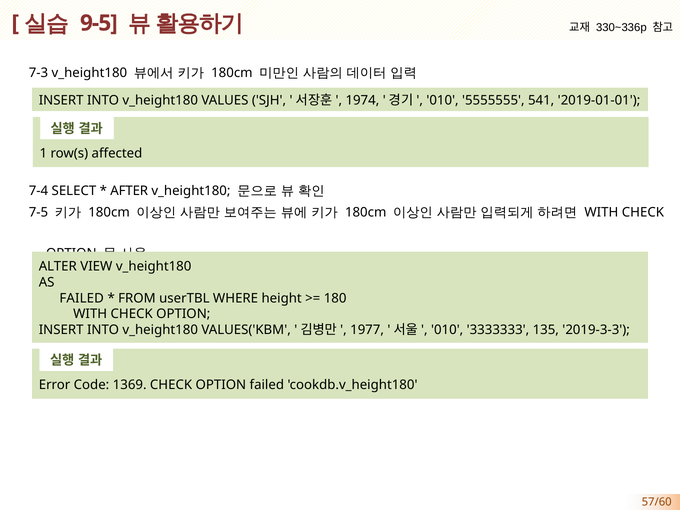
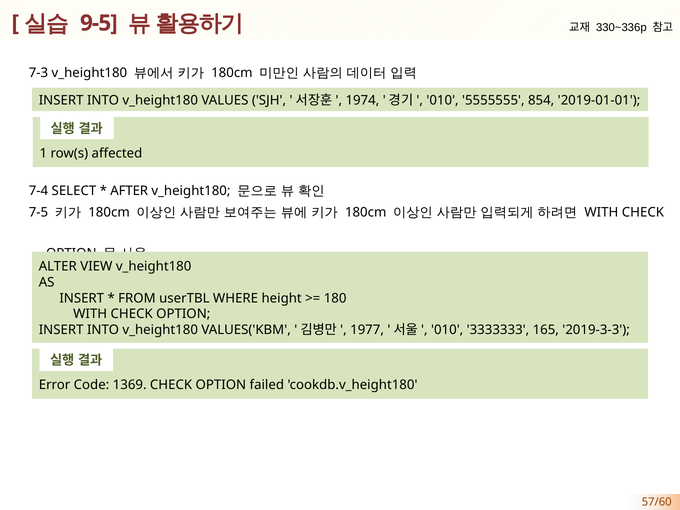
541: 541 -> 854
FAILED at (82, 298): FAILED -> INSERT
135: 135 -> 165
